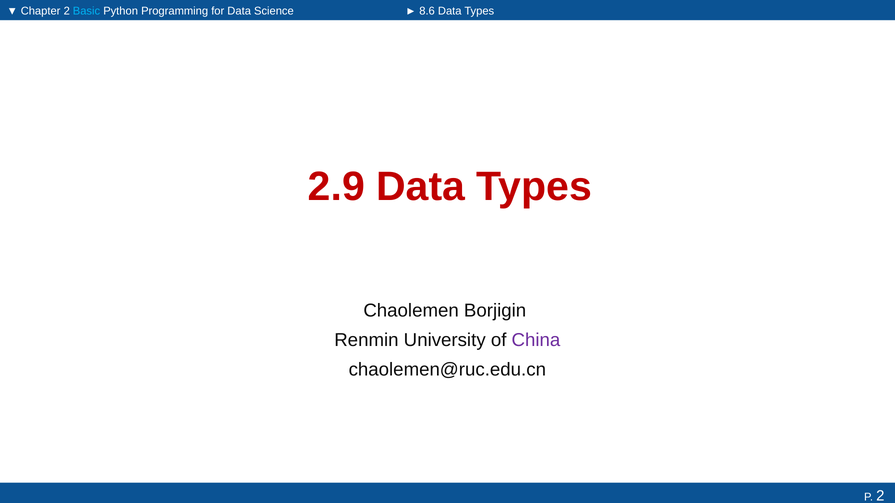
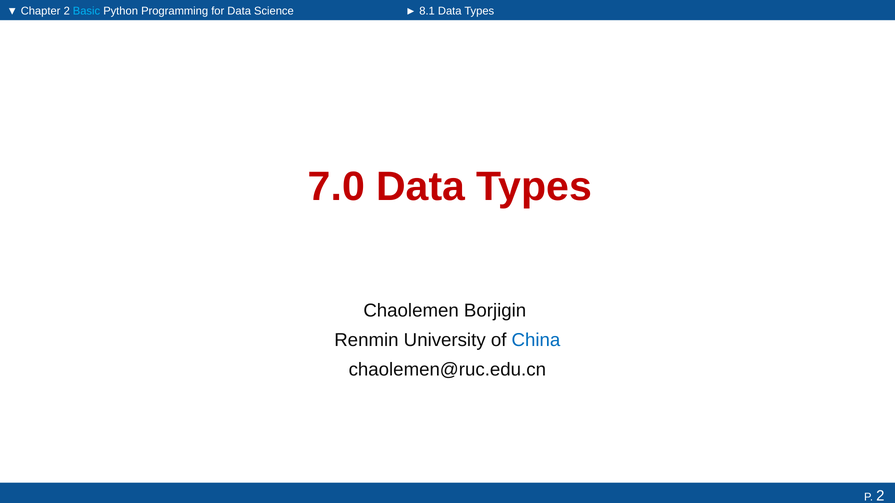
8.6: 8.6 -> 8.1
2.9: 2.9 -> 7.0
China colour: purple -> blue
